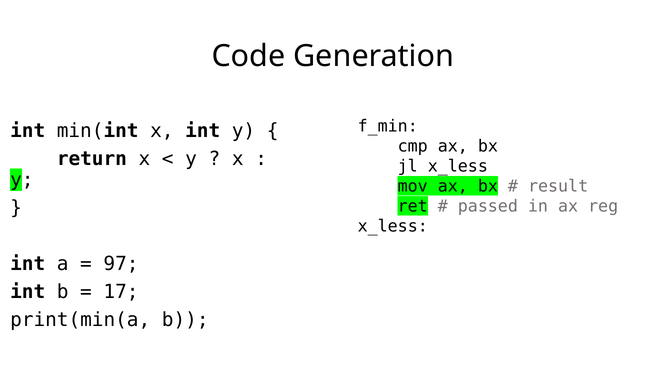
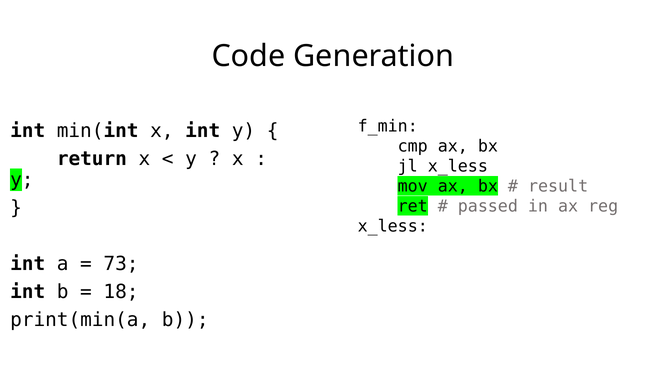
97: 97 -> 73
17: 17 -> 18
